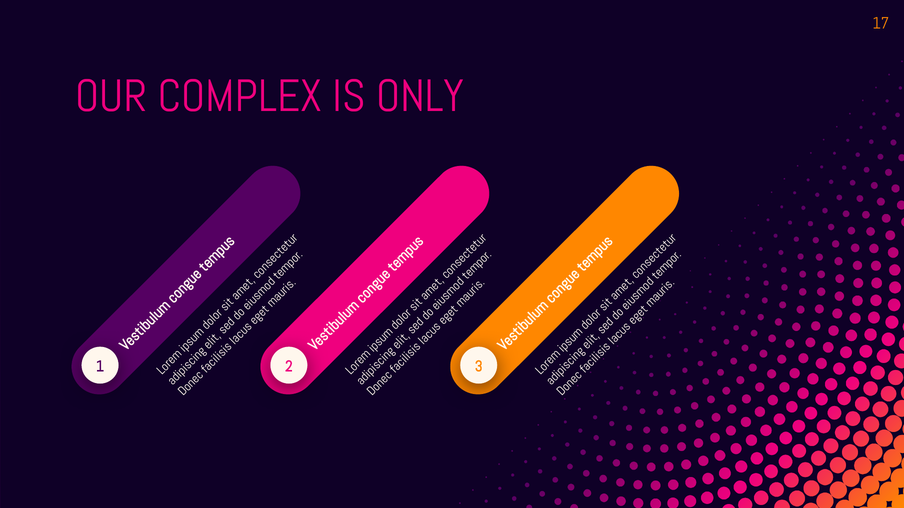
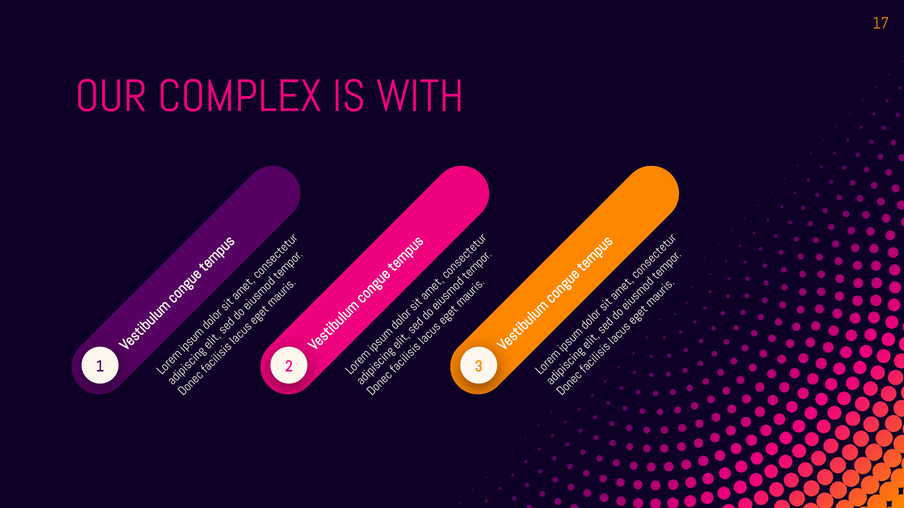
ONLY: ONLY -> WITH
